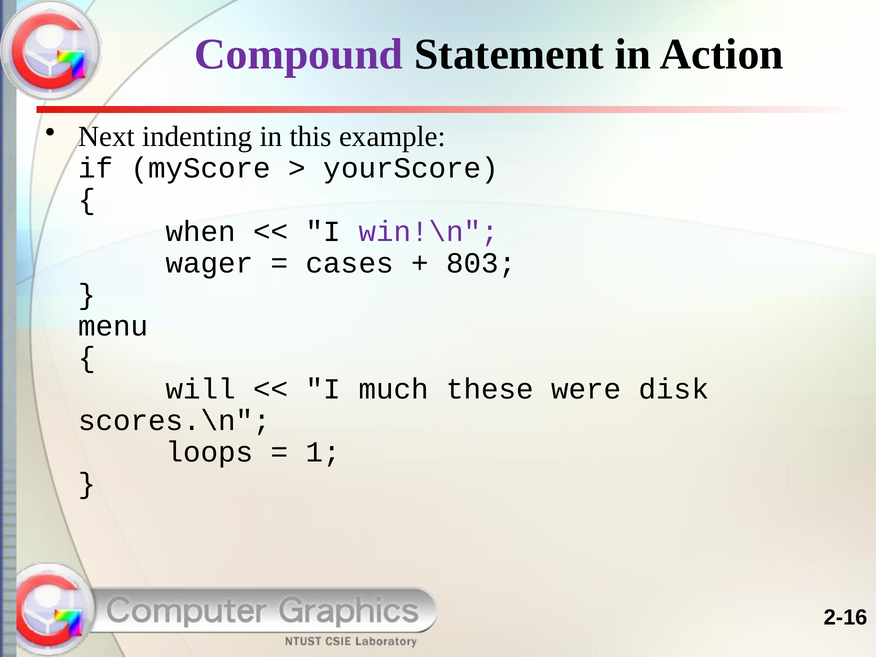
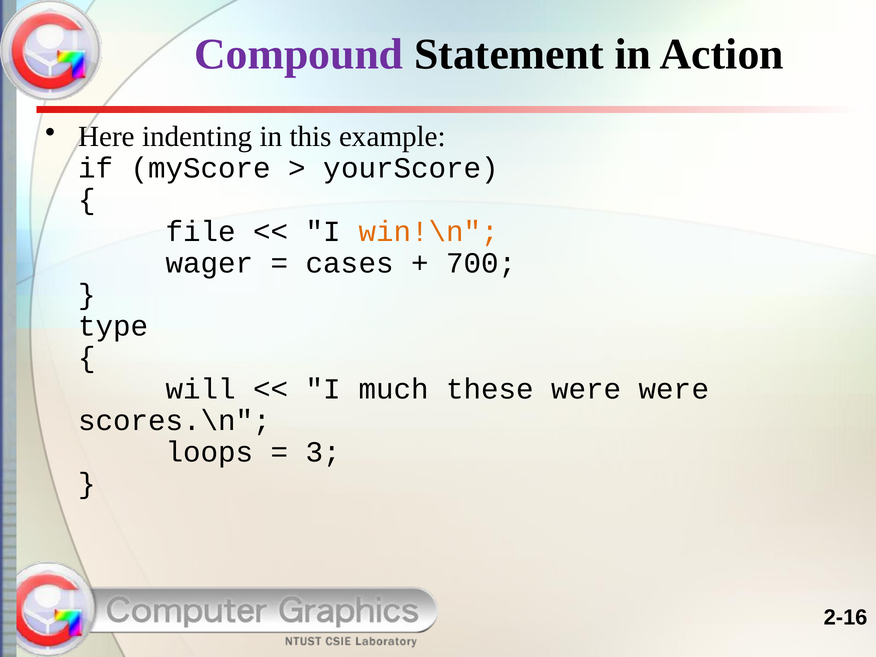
Next: Next -> Here
when: when -> file
win!\n colour: purple -> orange
803: 803 -> 700
menu: menu -> type
were disk: disk -> were
1: 1 -> 3
